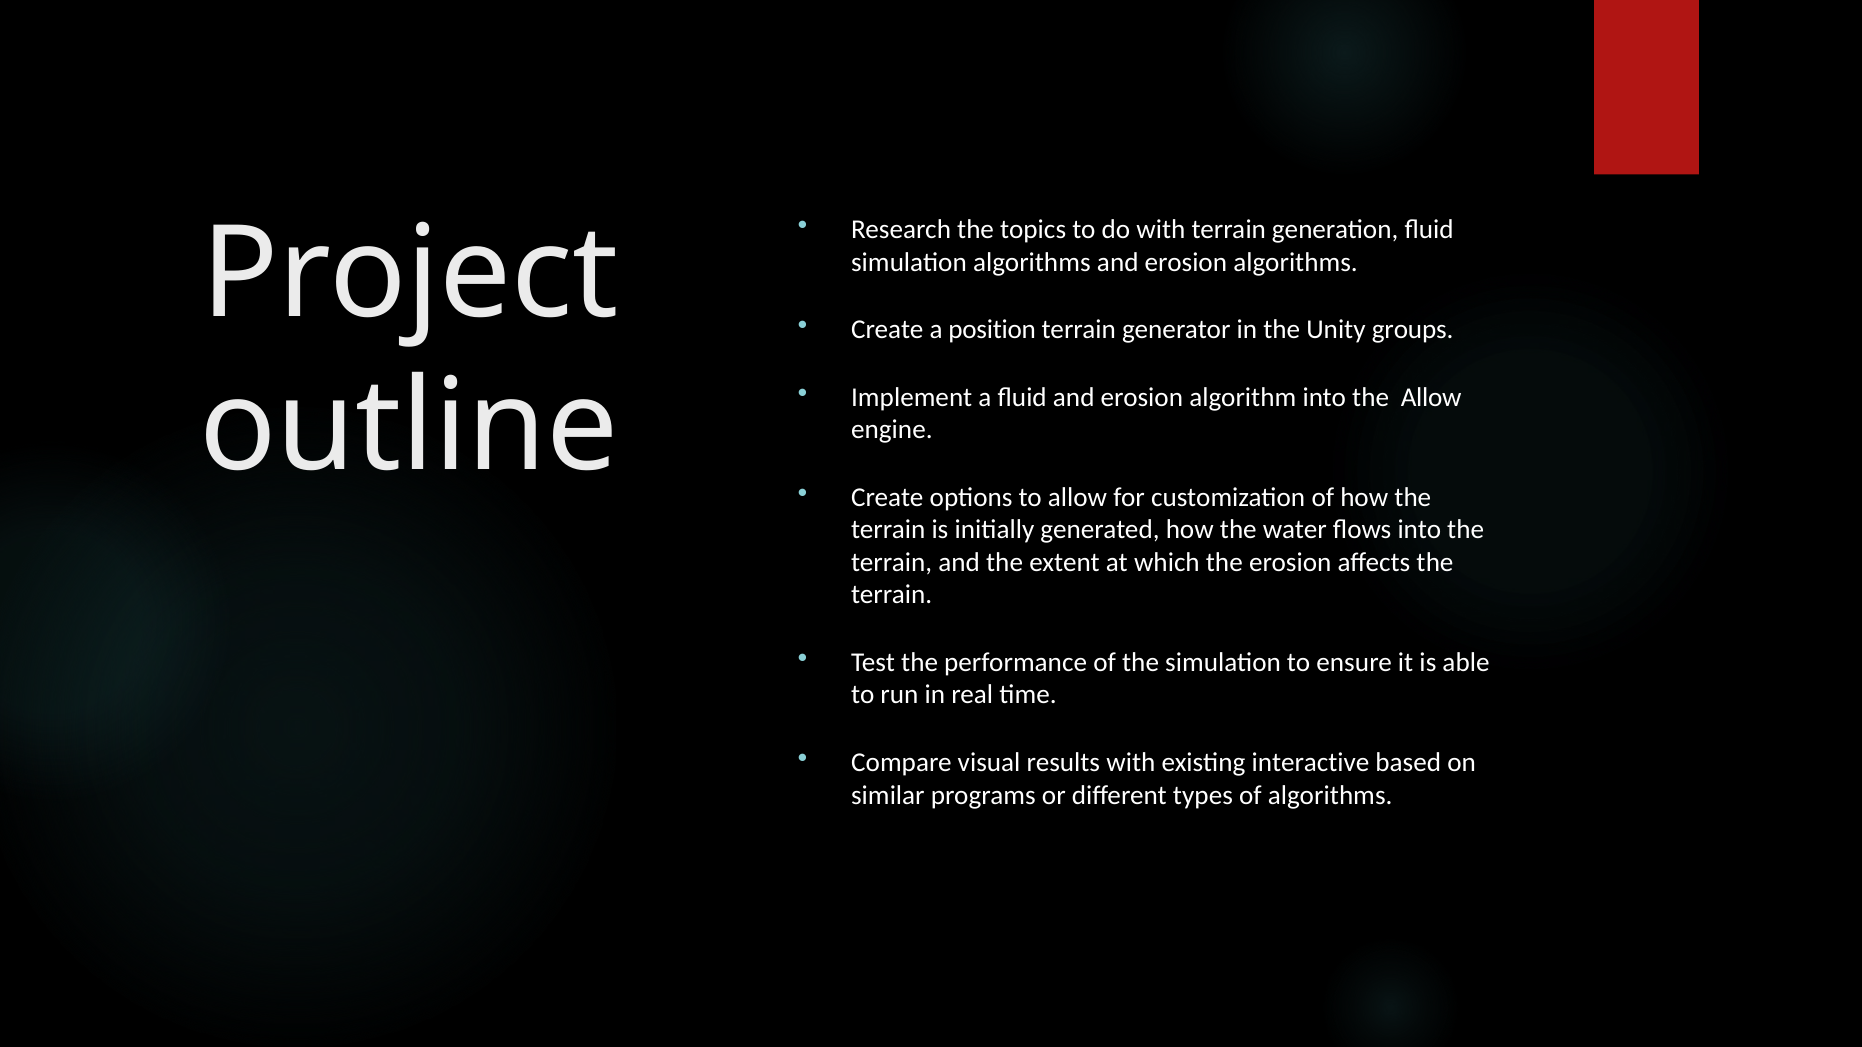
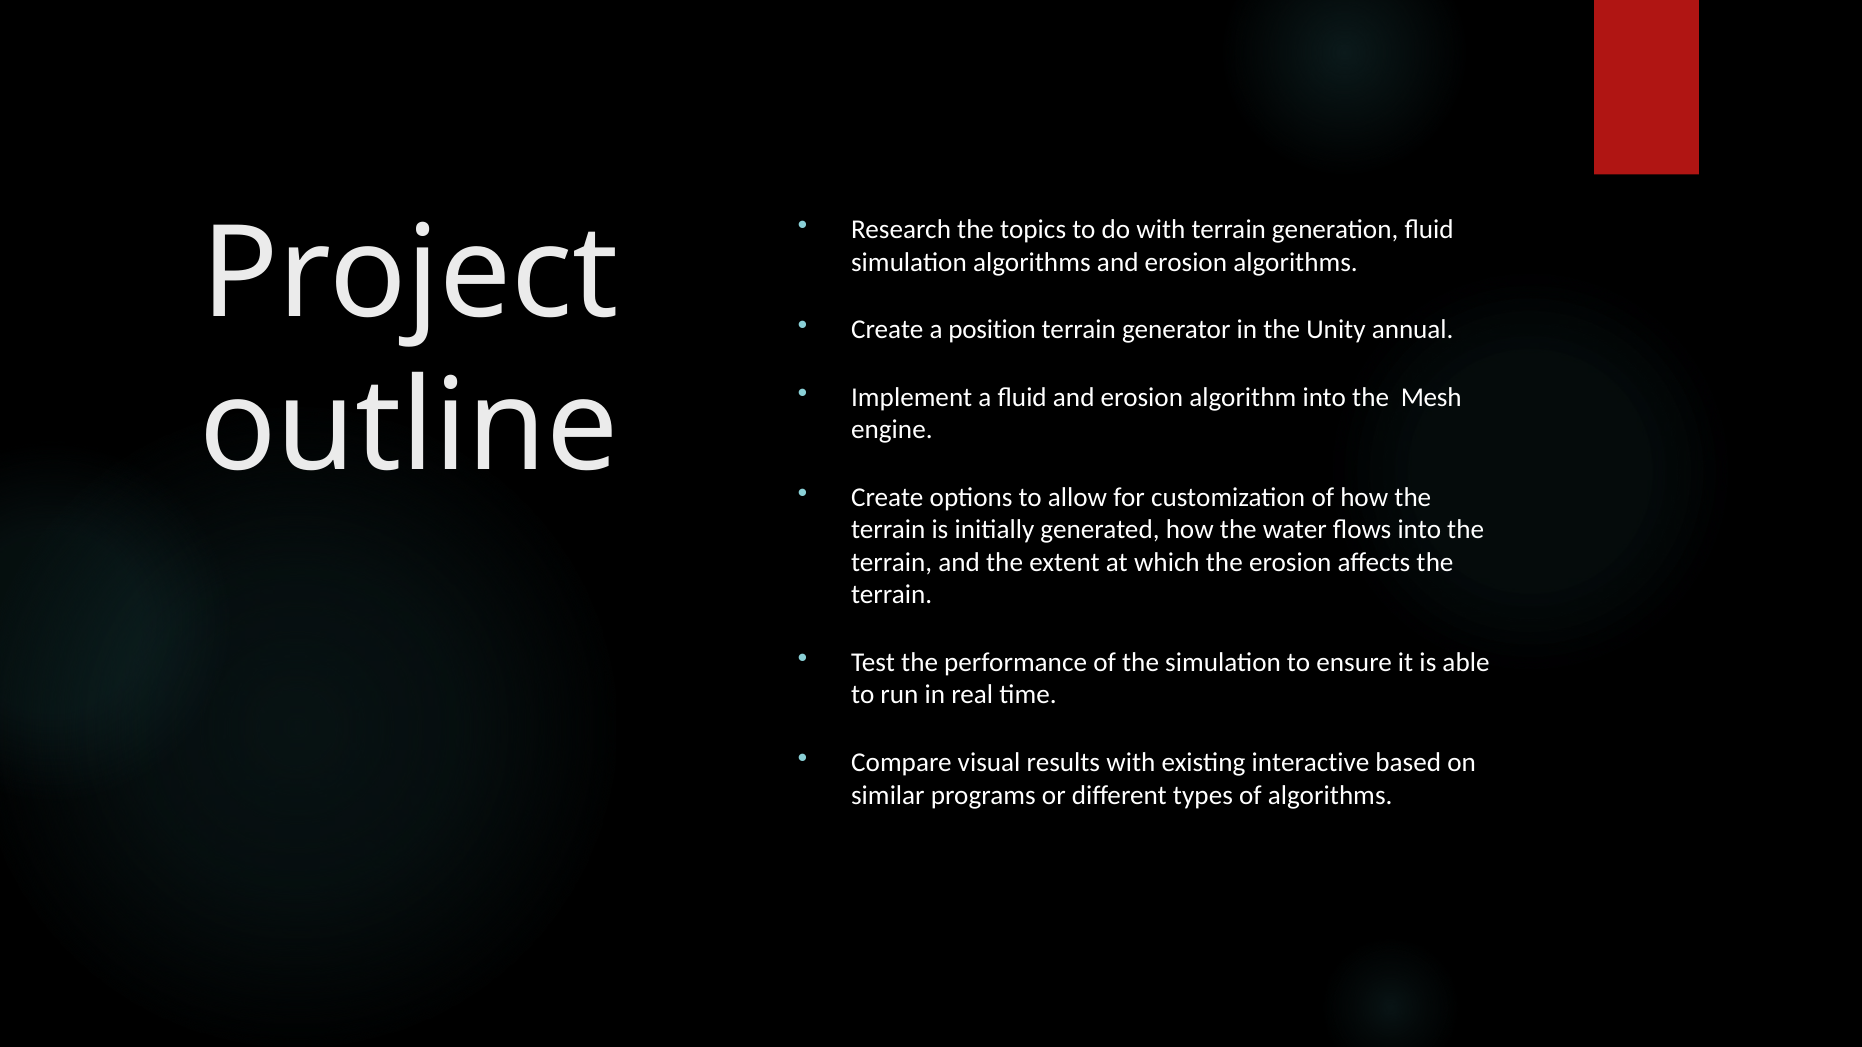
groups: groups -> annual
the Allow: Allow -> Mesh
